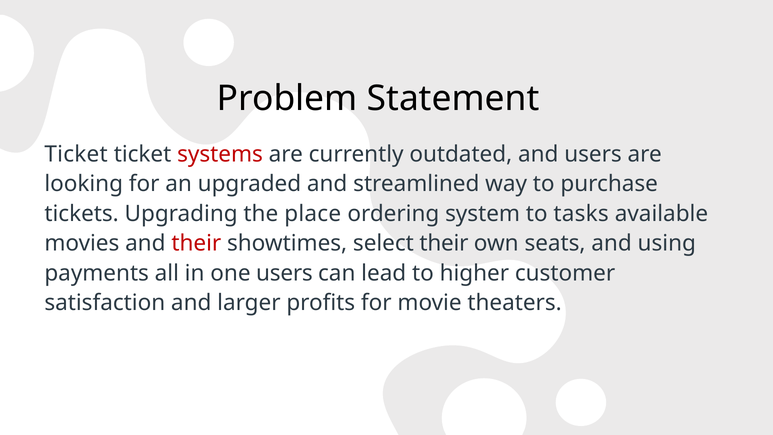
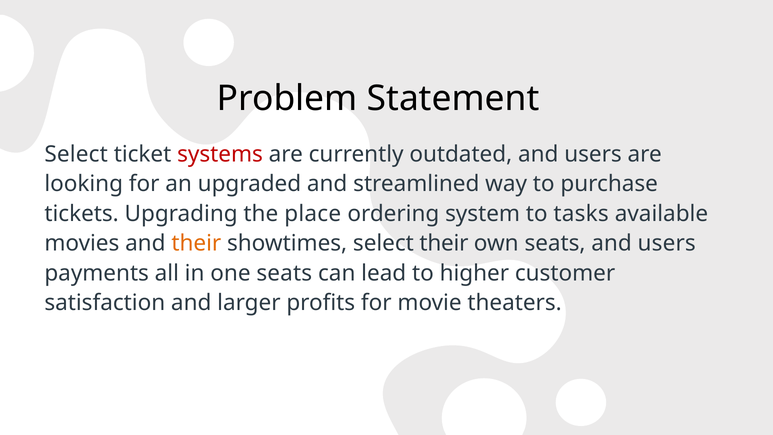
Ticket at (76, 154): Ticket -> Select
their at (196, 243) colour: red -> orange
seats and using: using -> users
one users: users -> seats
